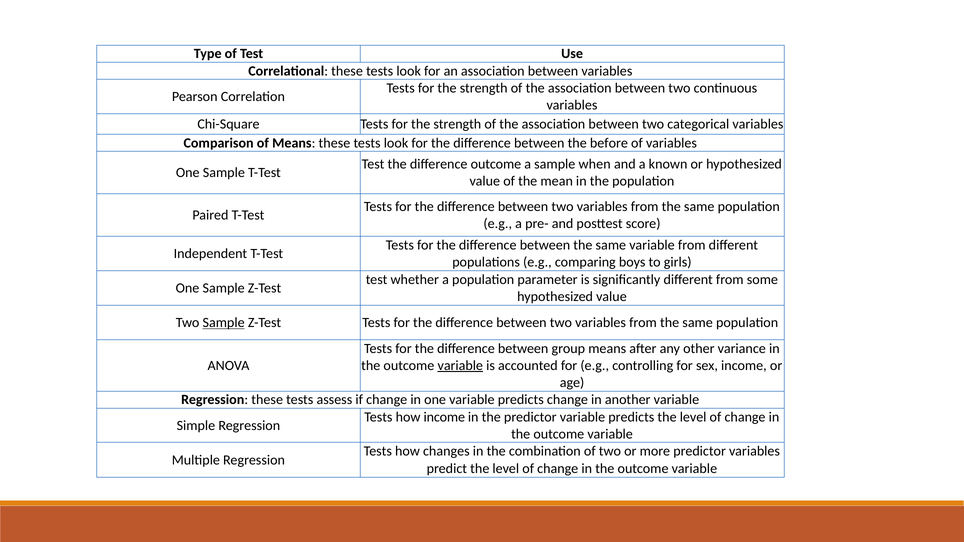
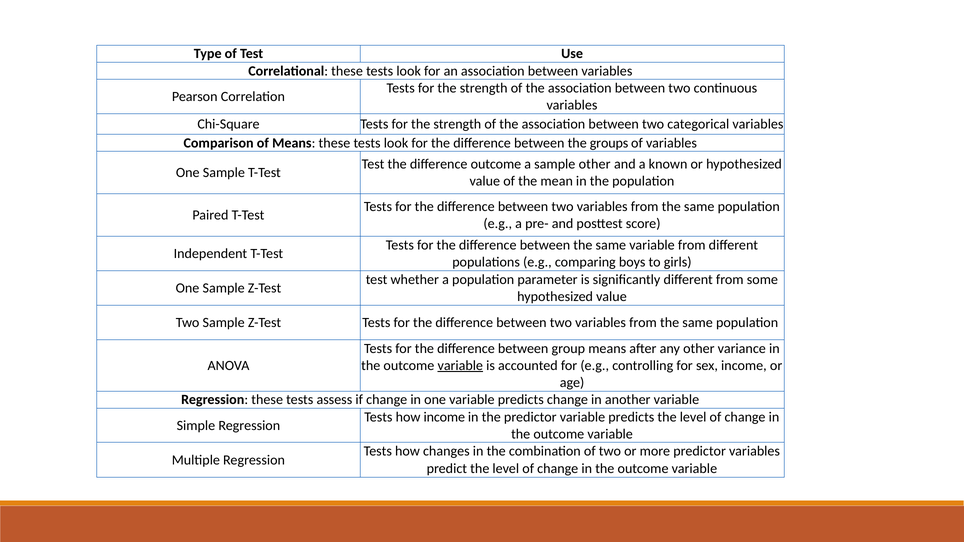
before: before -> groups
sample when: when -> other
Sample at (224, 323) underline: present -> none
